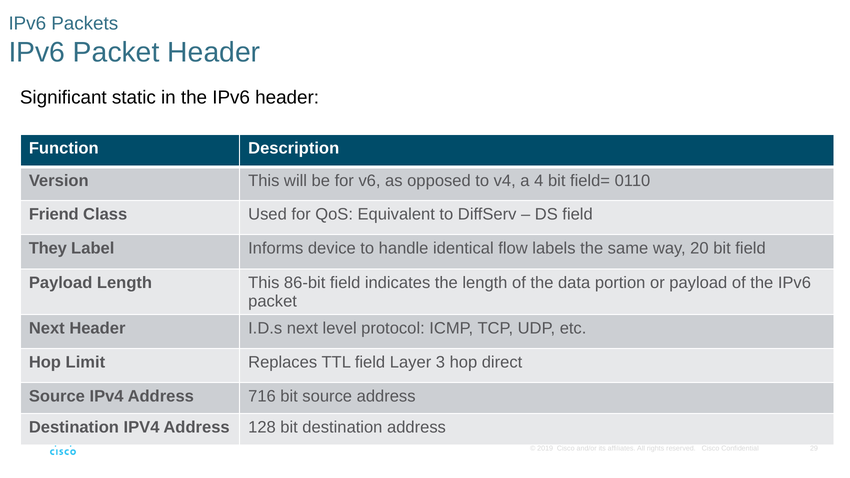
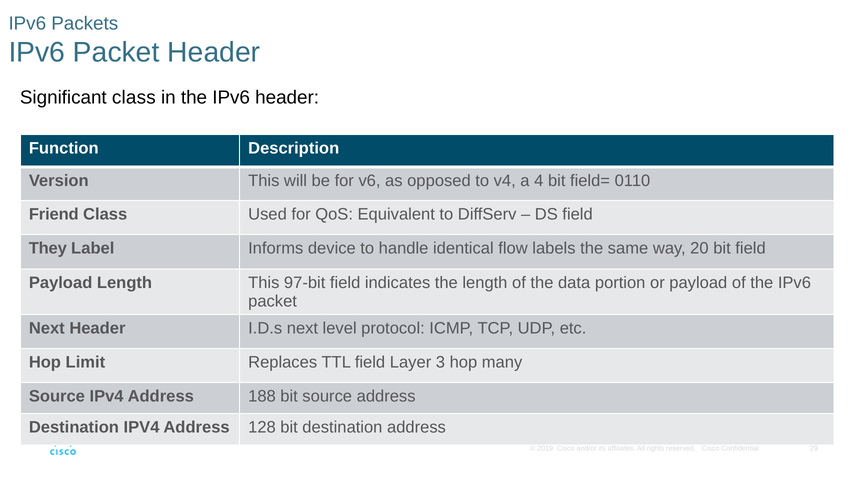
Significant static: static -> class
86-bit: 86-bit -> 97-bit
direct: direct -> many
716: 716 -> 188
